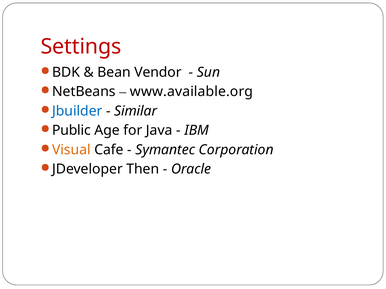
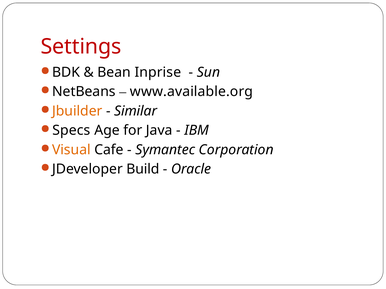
Vendor: Vendor -> Inprise
Jbuilder colour: blue -> orange
Public: Public -> Specs
Then: Then -> Build
